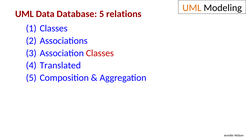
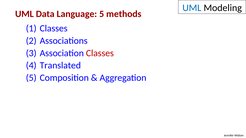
UML at (192, 8) colour: orange -> blue
Database: Database -> Language
relations: relations -> methods
